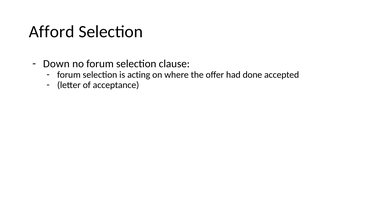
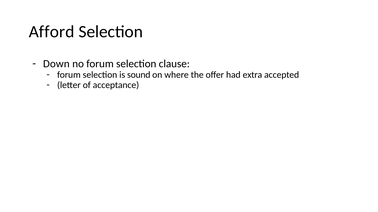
acting: acting -> sound
done: done -> extra
